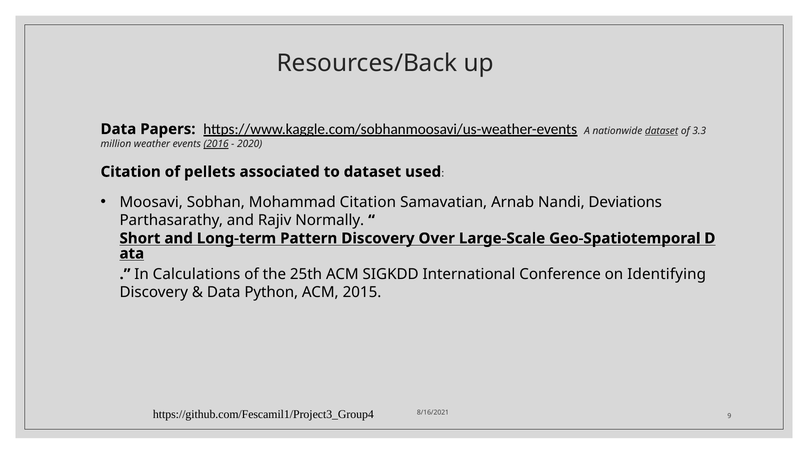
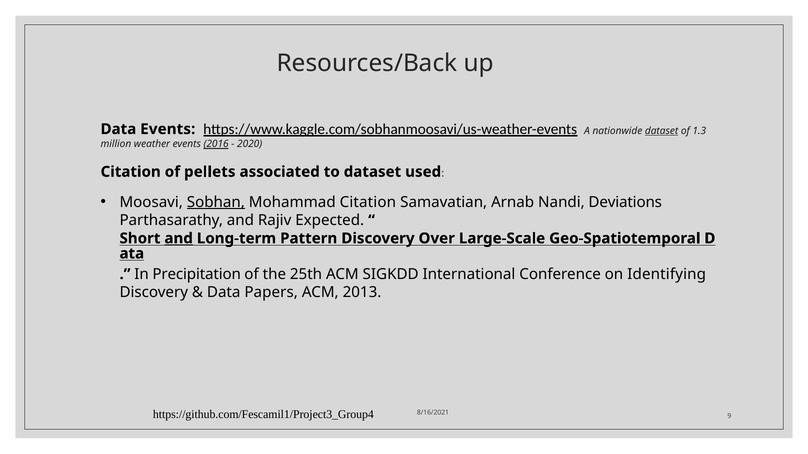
Data Papers: Papers -> Events
3.3: 3.3 -> 1.3
Sobhan underline: none -> present
Normally: Normally -> Expected
and at (179, 239) underline: none -> present
Calculations: Calculations -> Precipitation
Python: Python -> Papers
2015: 2015 -> 2013
